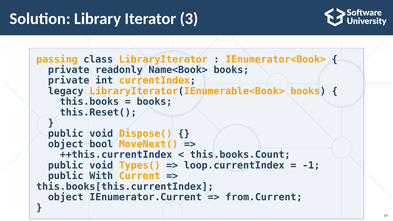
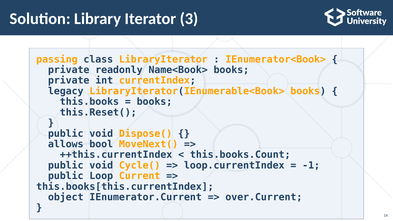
object at (66, 144): object -> allows
Types(: Types( -> Cycle(
With: With -> Loop
from.Current: from.Current -> over.Current
